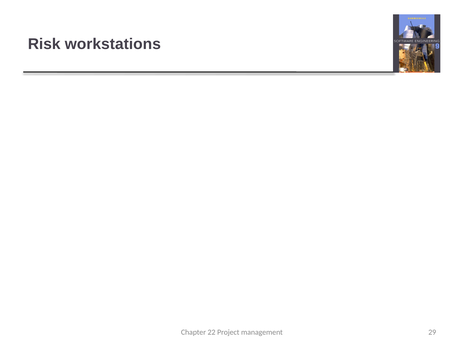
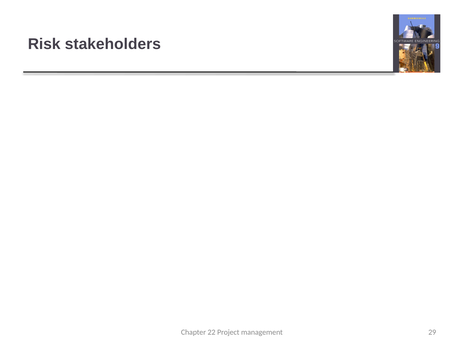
workstations: workstations -> stakeholders
